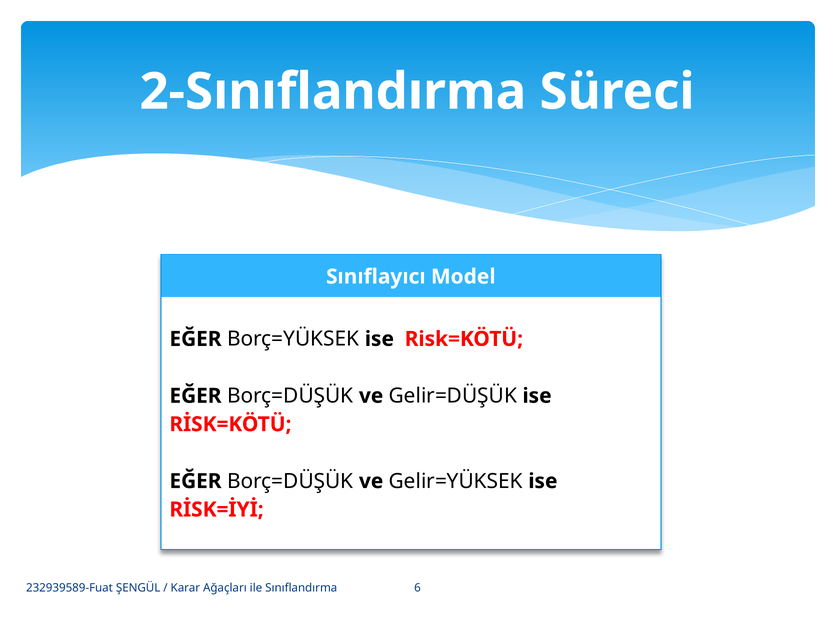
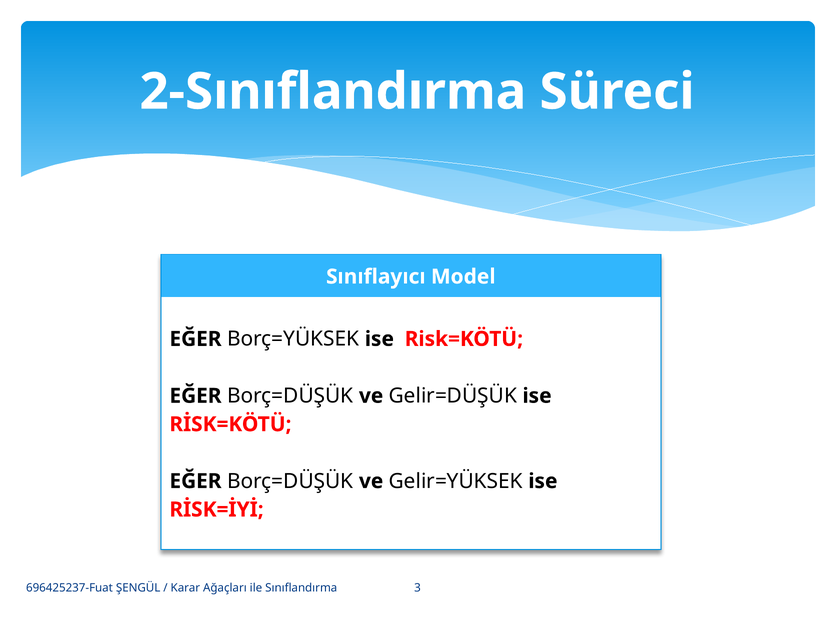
232939589-Fuat: 232939589-Fuat -> 696425237-Fuat
6: 6 -> 3
